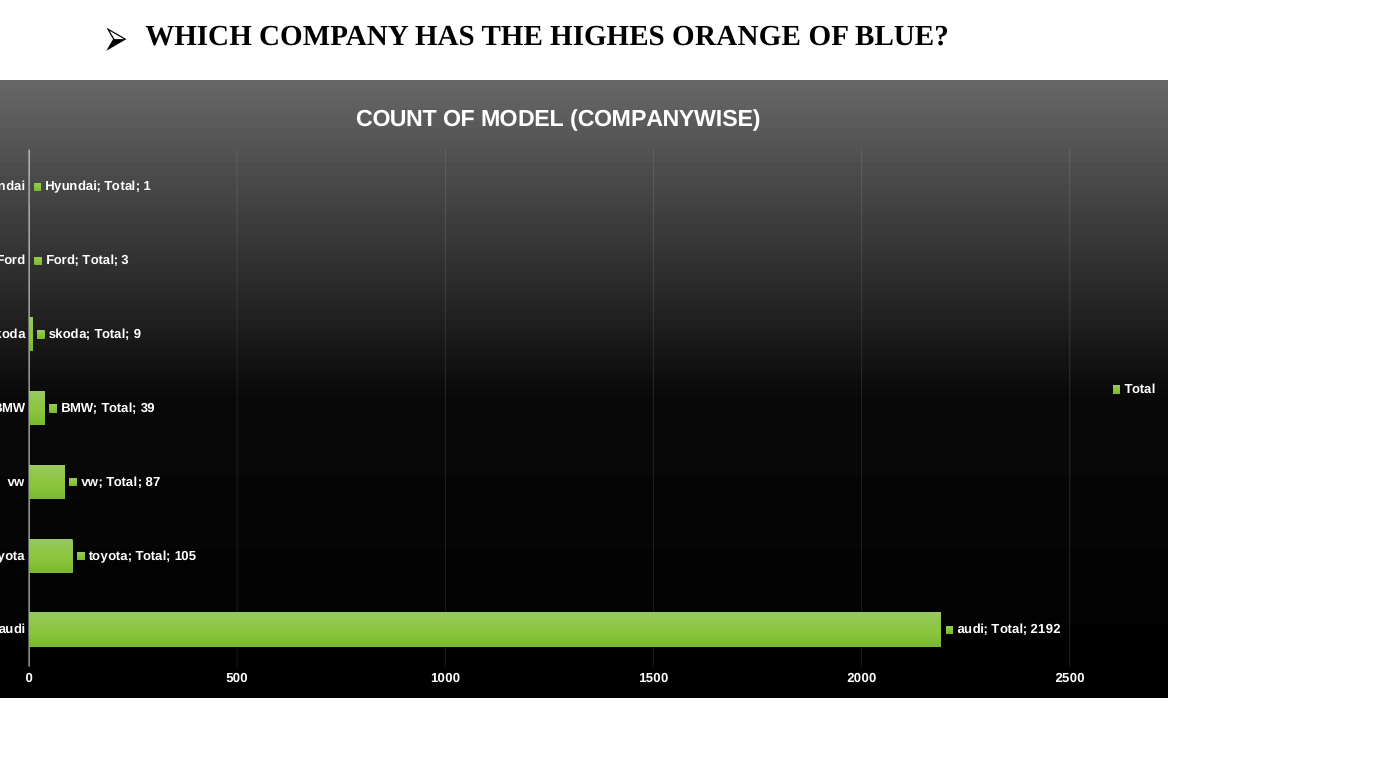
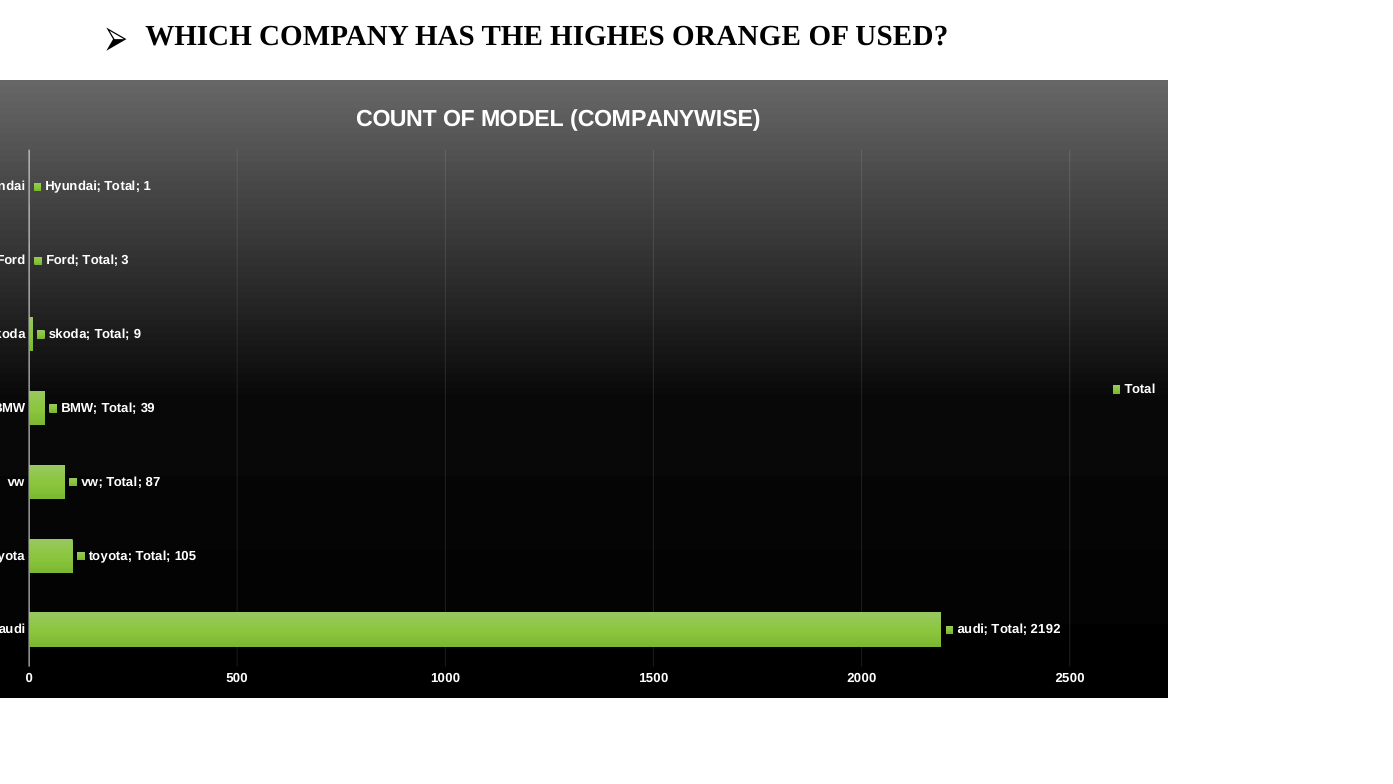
BLUE: BLUE -> USED
